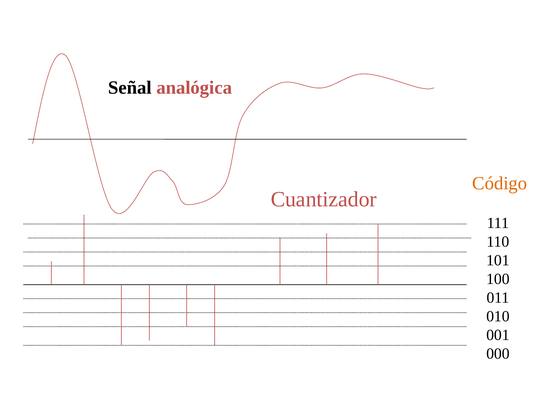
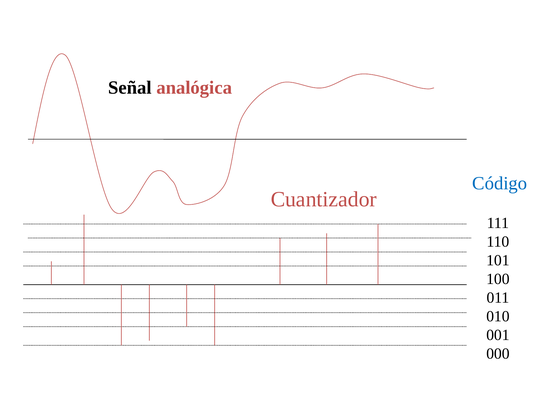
Código colour: orange -> blue
